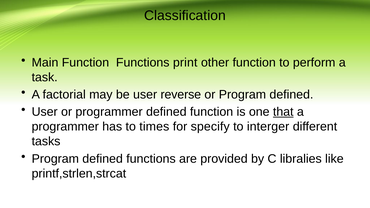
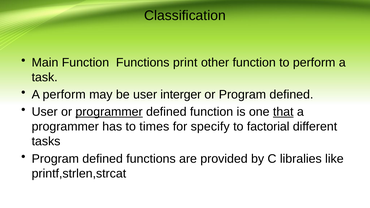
A factorial: factorial -> perform
reverse: reverse -> interger
programmer at (109, 112) underline: none -> present
interger: interger -> factorial
